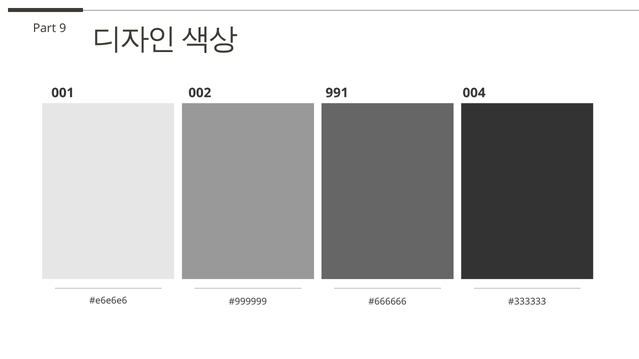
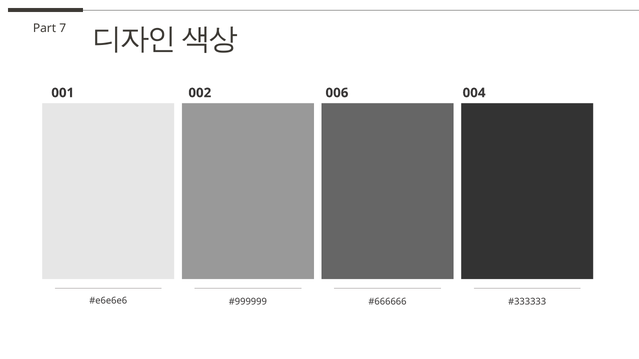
9: 9 -> 7
991: 991 -> 006
